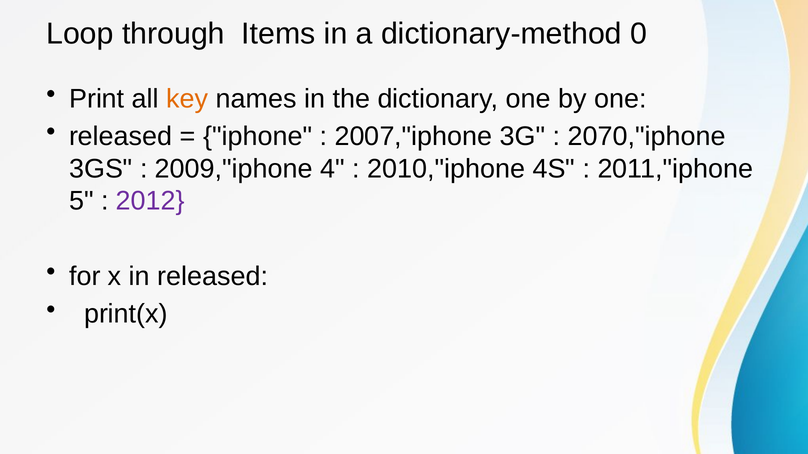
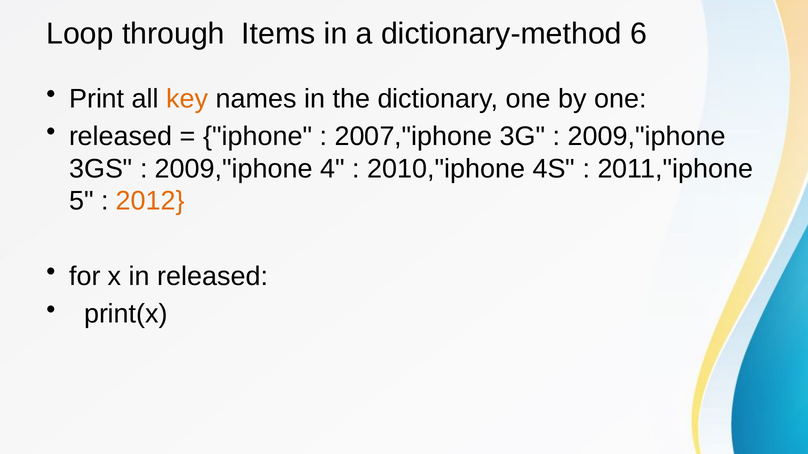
0: 0 -> 6
2070,"iphone at (647, 137): 2070,"iphone -> 2009,"iphone
2012 colour: purple -> orange
